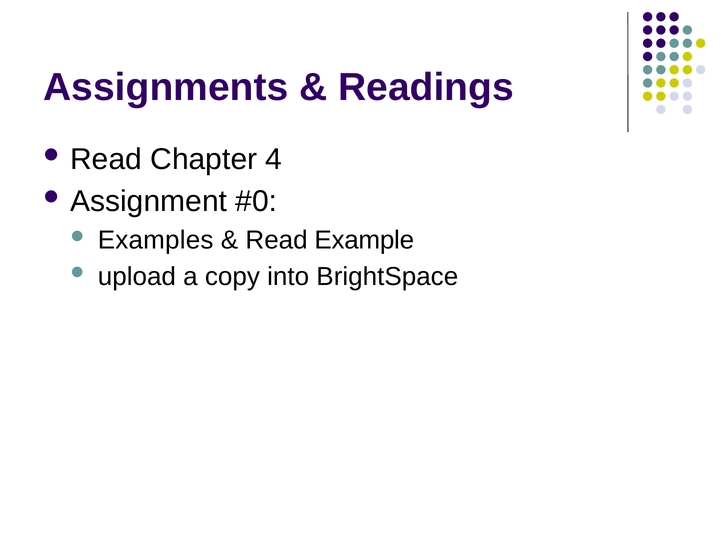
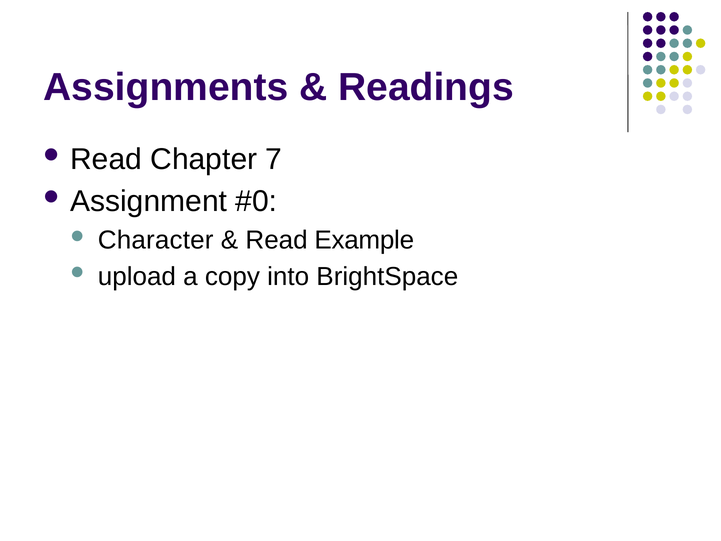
4: 4 -> 7
Examples: Examples -> Character
